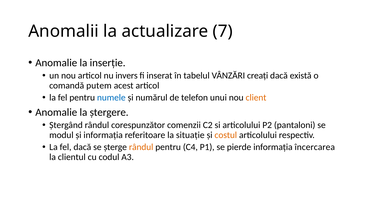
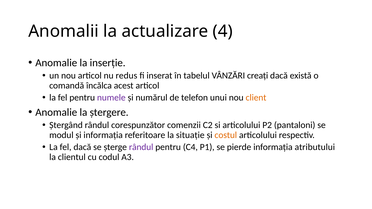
7: 7 -> 4
invers: invers -> redus
putem: putem -> încălca
numele colour: blue -> purple
rândul at (141, 147) colour: orange -> purple
încercarea: încercarea -> atributului
